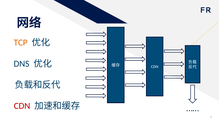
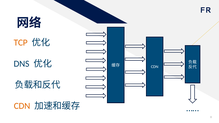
CDN at (22, 106) colour: red -> orange
